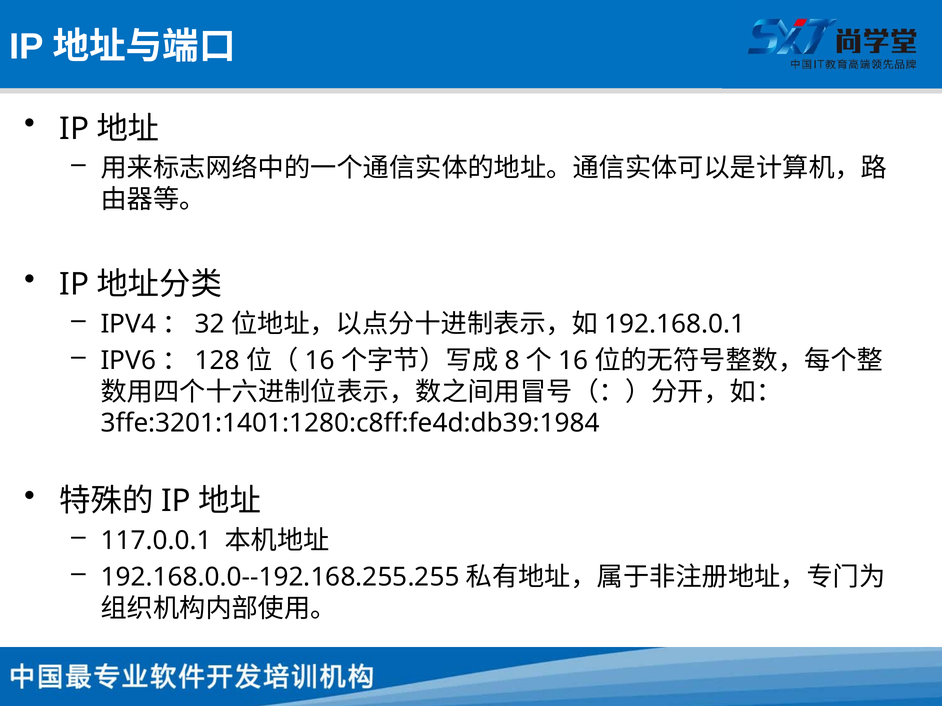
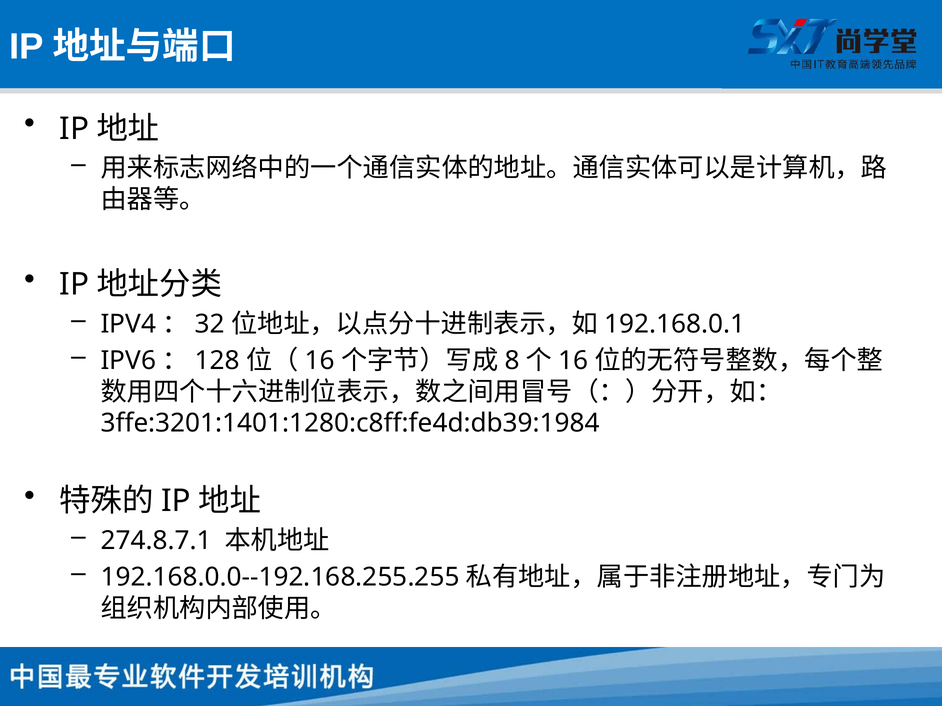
117.0.0.1: 117.0.0.1 -> 274.8.7.1
